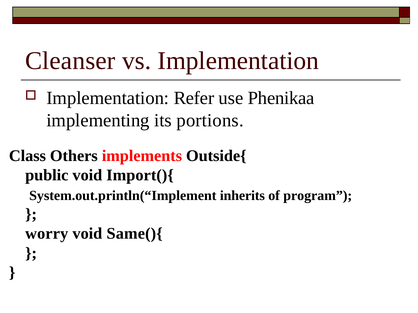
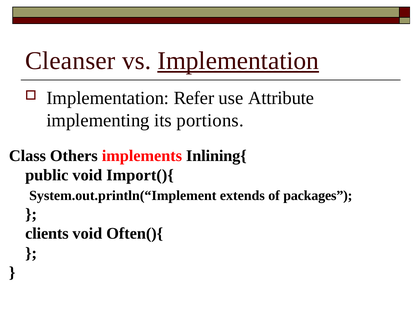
Implementation at (238, 61) underline: none -> present
Phenikaa: Phenikaa -> Attribute
Outside{: Outside{ -> Inlining{
inherits: inherits -> extends
program: program -> packages
worry: worry -> clients
Same(){: Same(){ -> Often(){
